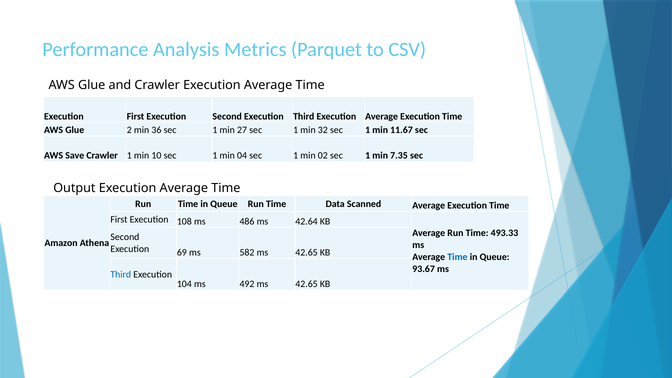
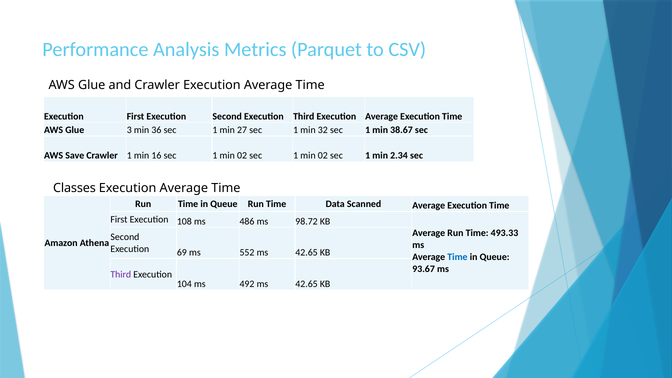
2: 2 -> 3
11.67: 11.67 -> 38.67
10: 10 -> 16
04 at (242, 156): 04 -> 02
7.35: 7.35 -> 2.34
Output: Output -> Classes
42.64: 42.64 -> 98.72
582: 582 -> 552
Third at (121, 275) colour: blue -> purple
